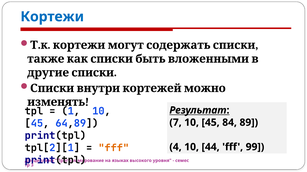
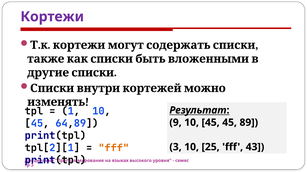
Кортежи colour: blue -> purple
7: 7 -> 9
45 84: 84 -> 45
4 at (176, 147): 4 -> 3
44: 44 -> 25
99: 99 -> 43
